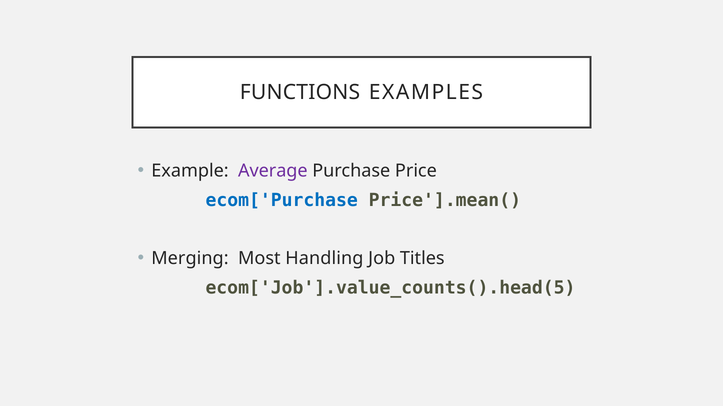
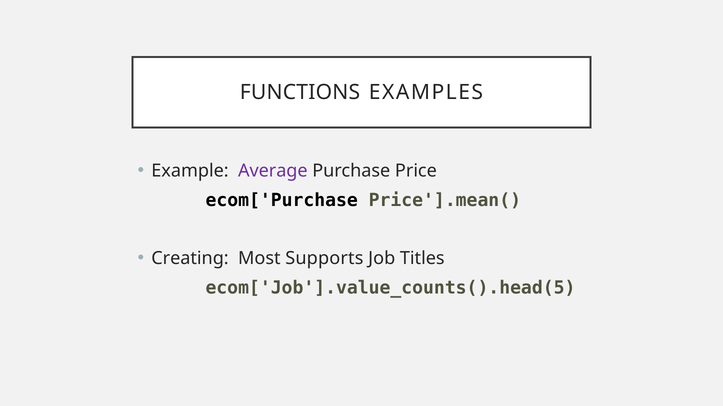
ecom['Purchase colour: blue -> black
Merging: Merging -> Creating
Handling: Handling -> Supports
